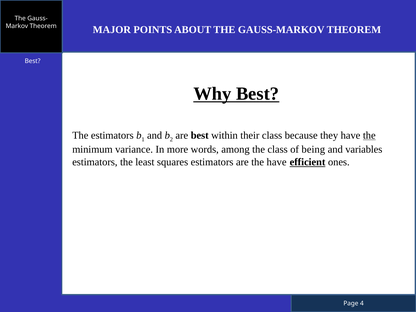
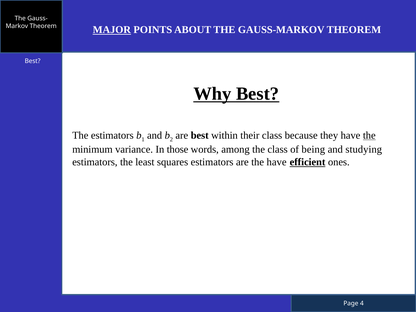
MAJOR underline: none -> present
more: more -> those
variables: variables -> studying
